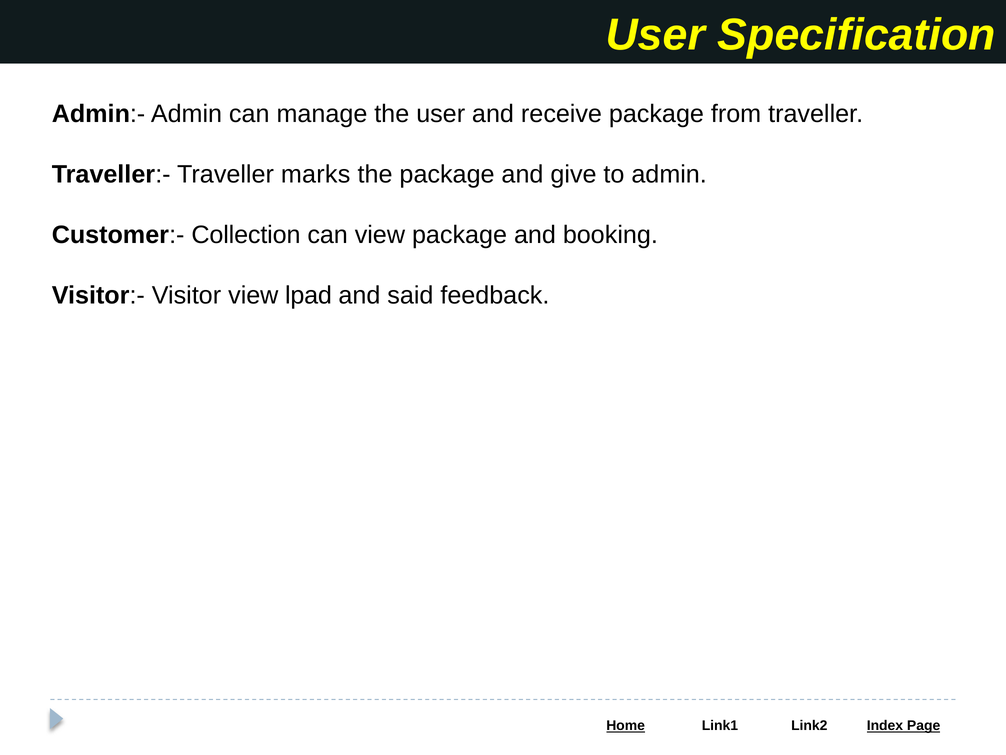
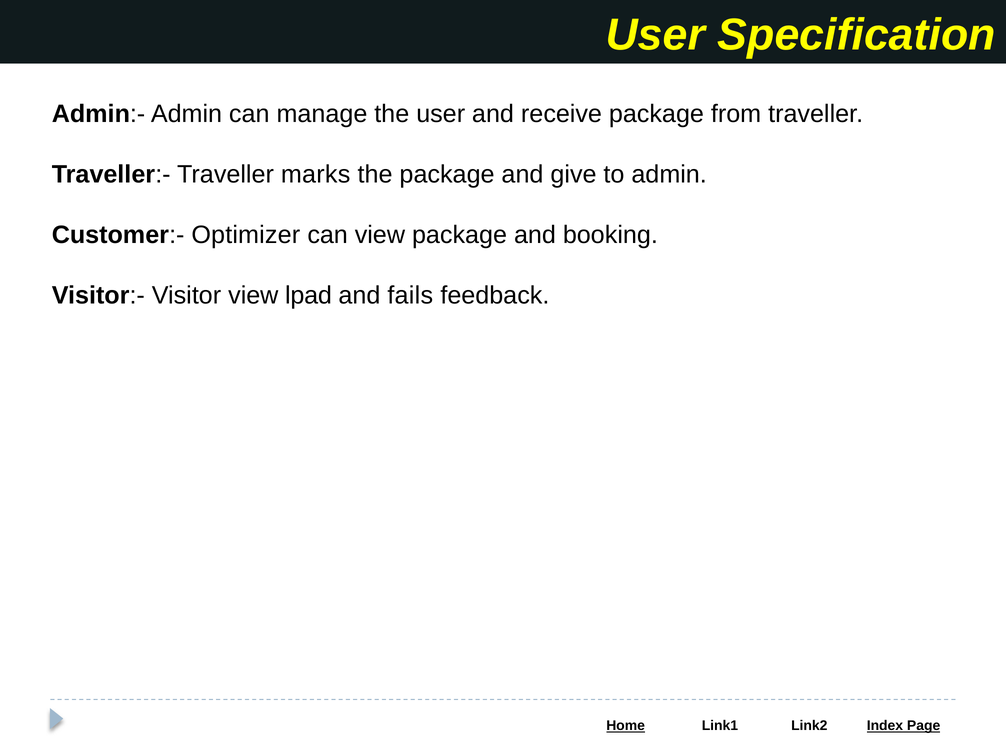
Collection: Collection -> Optimizer
said: said -> fails
